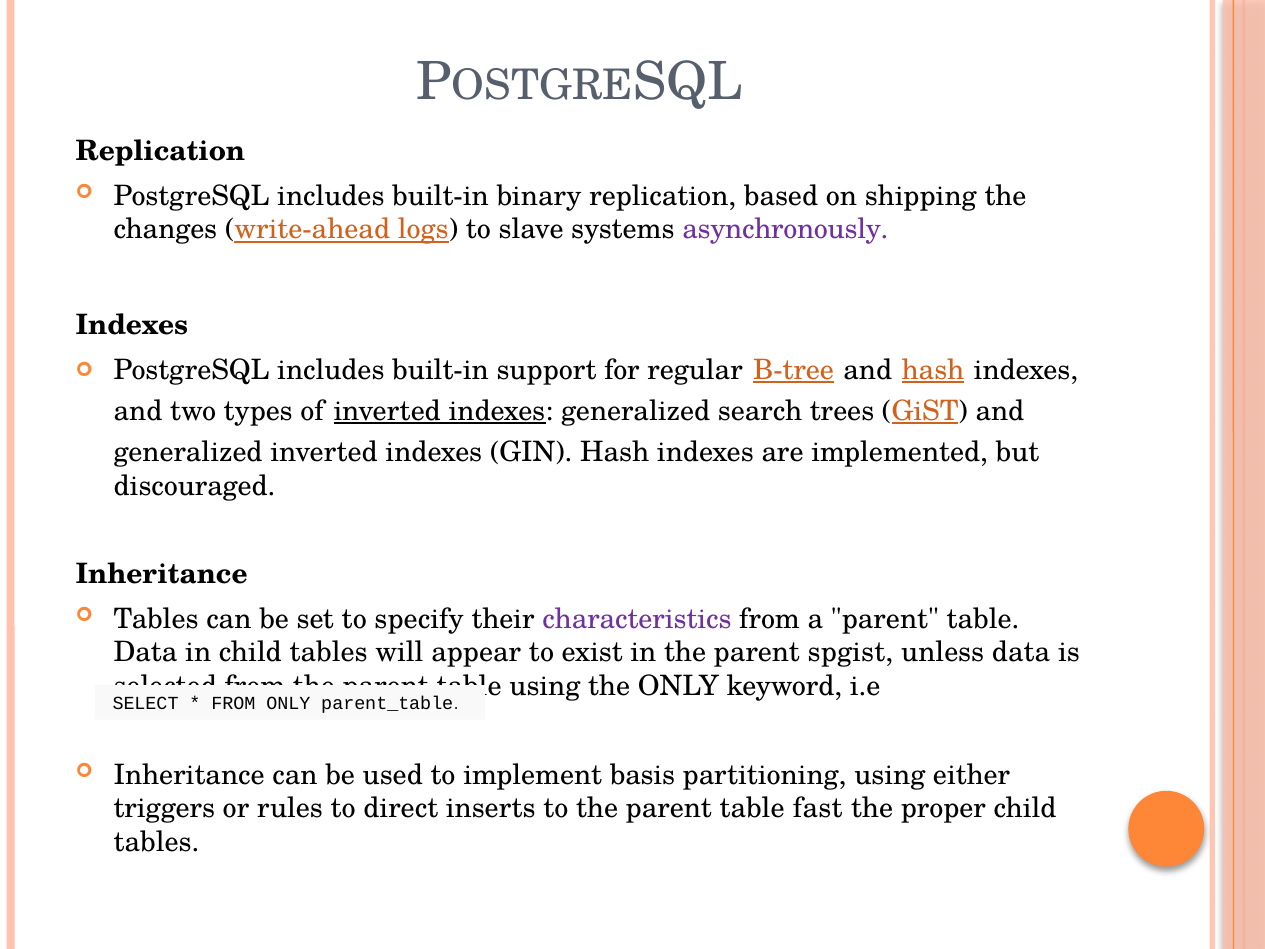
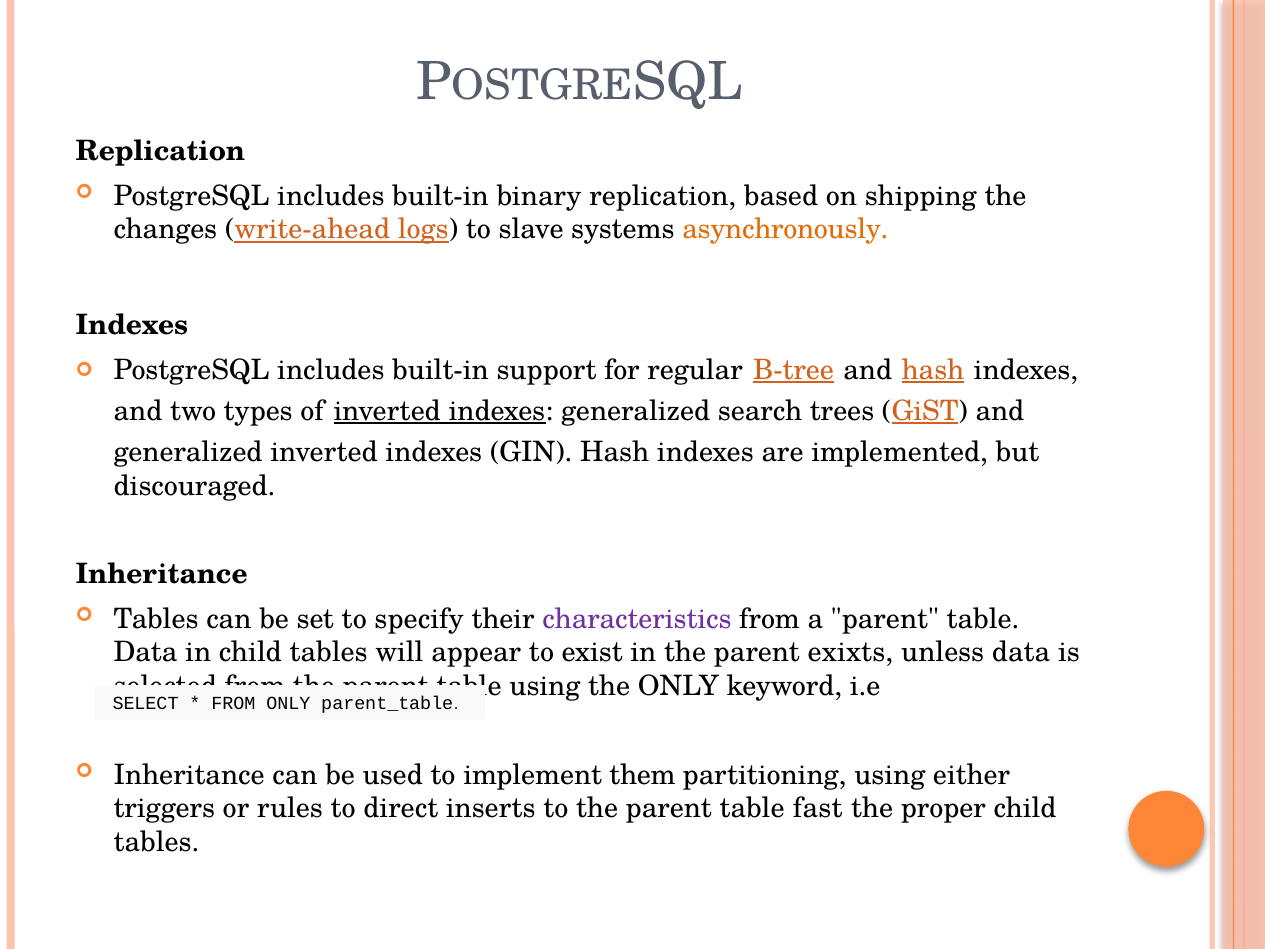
asynchronously colour: purple -> orange
spgist: spgist -> exixts
basis: basis -> them
